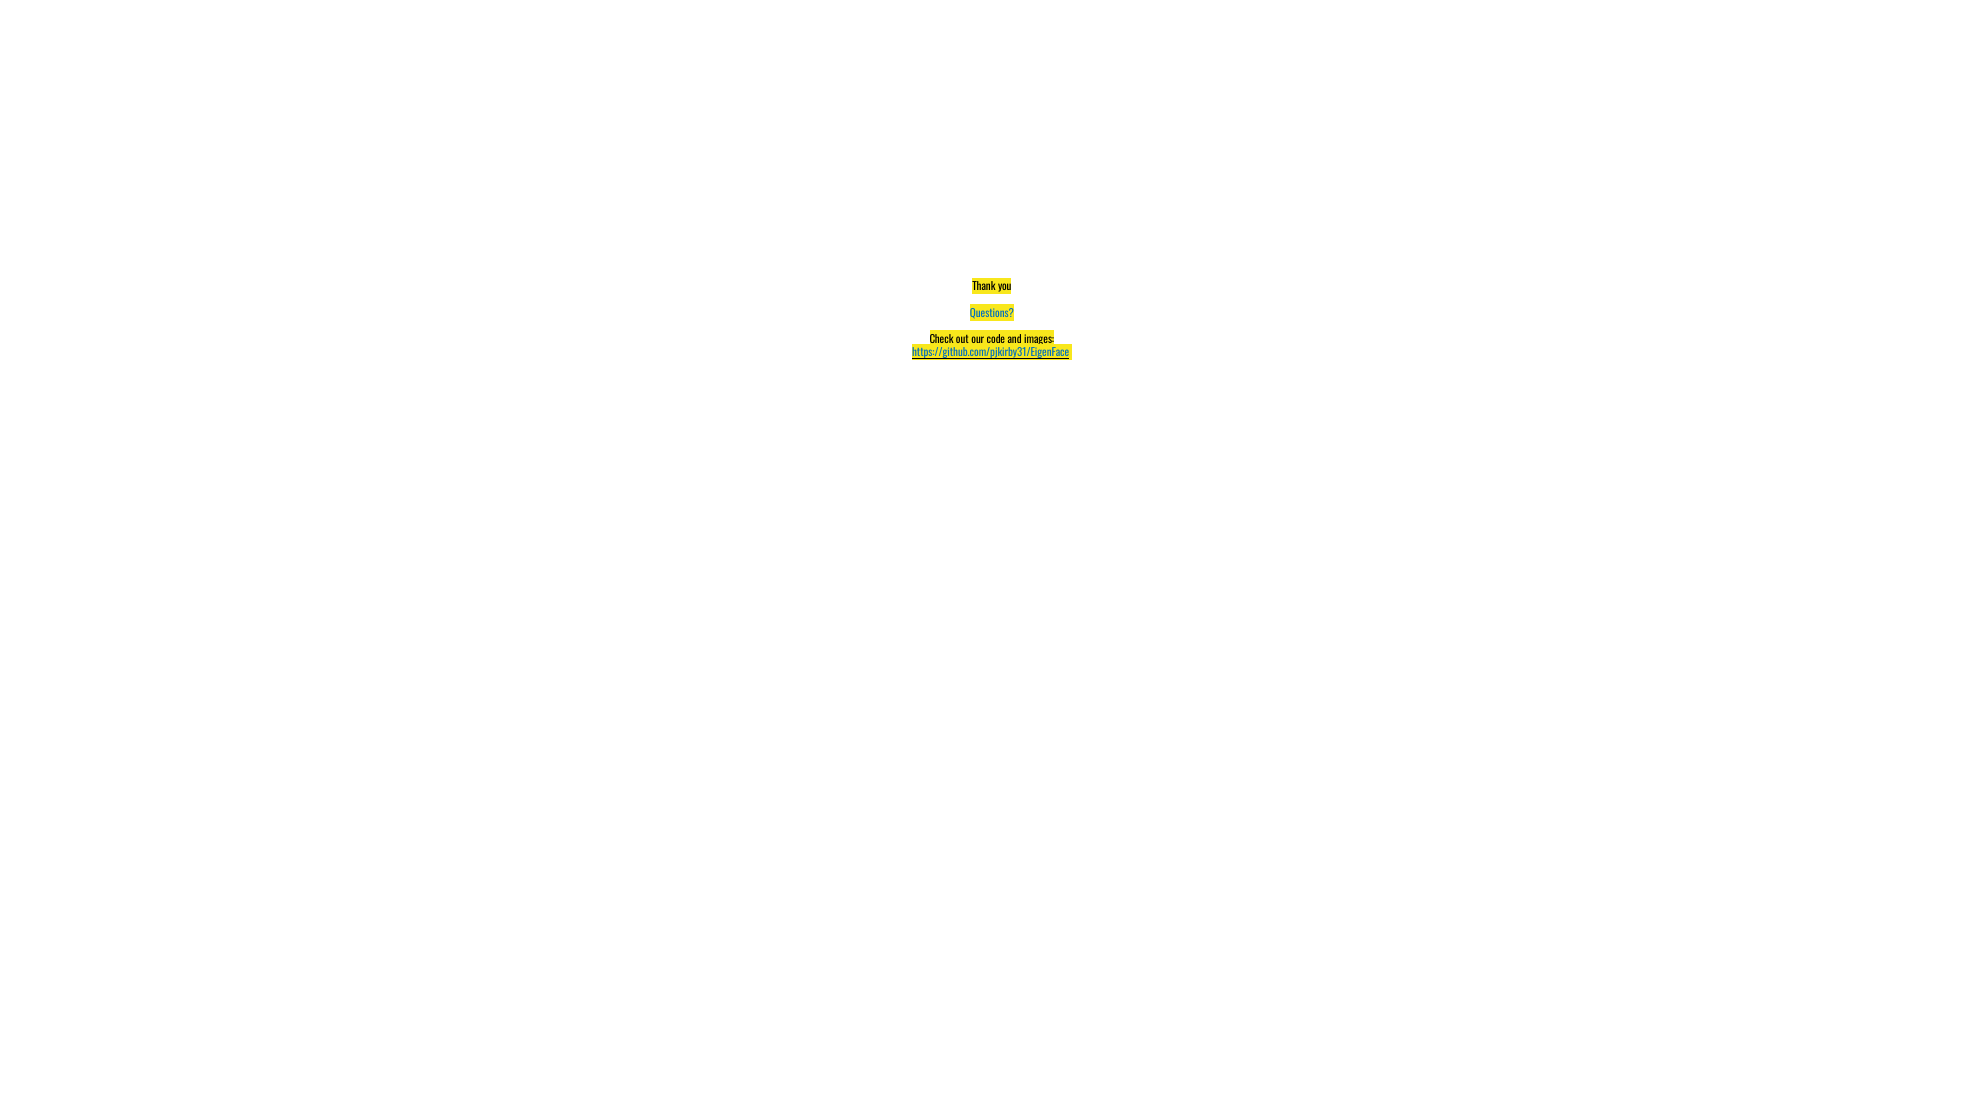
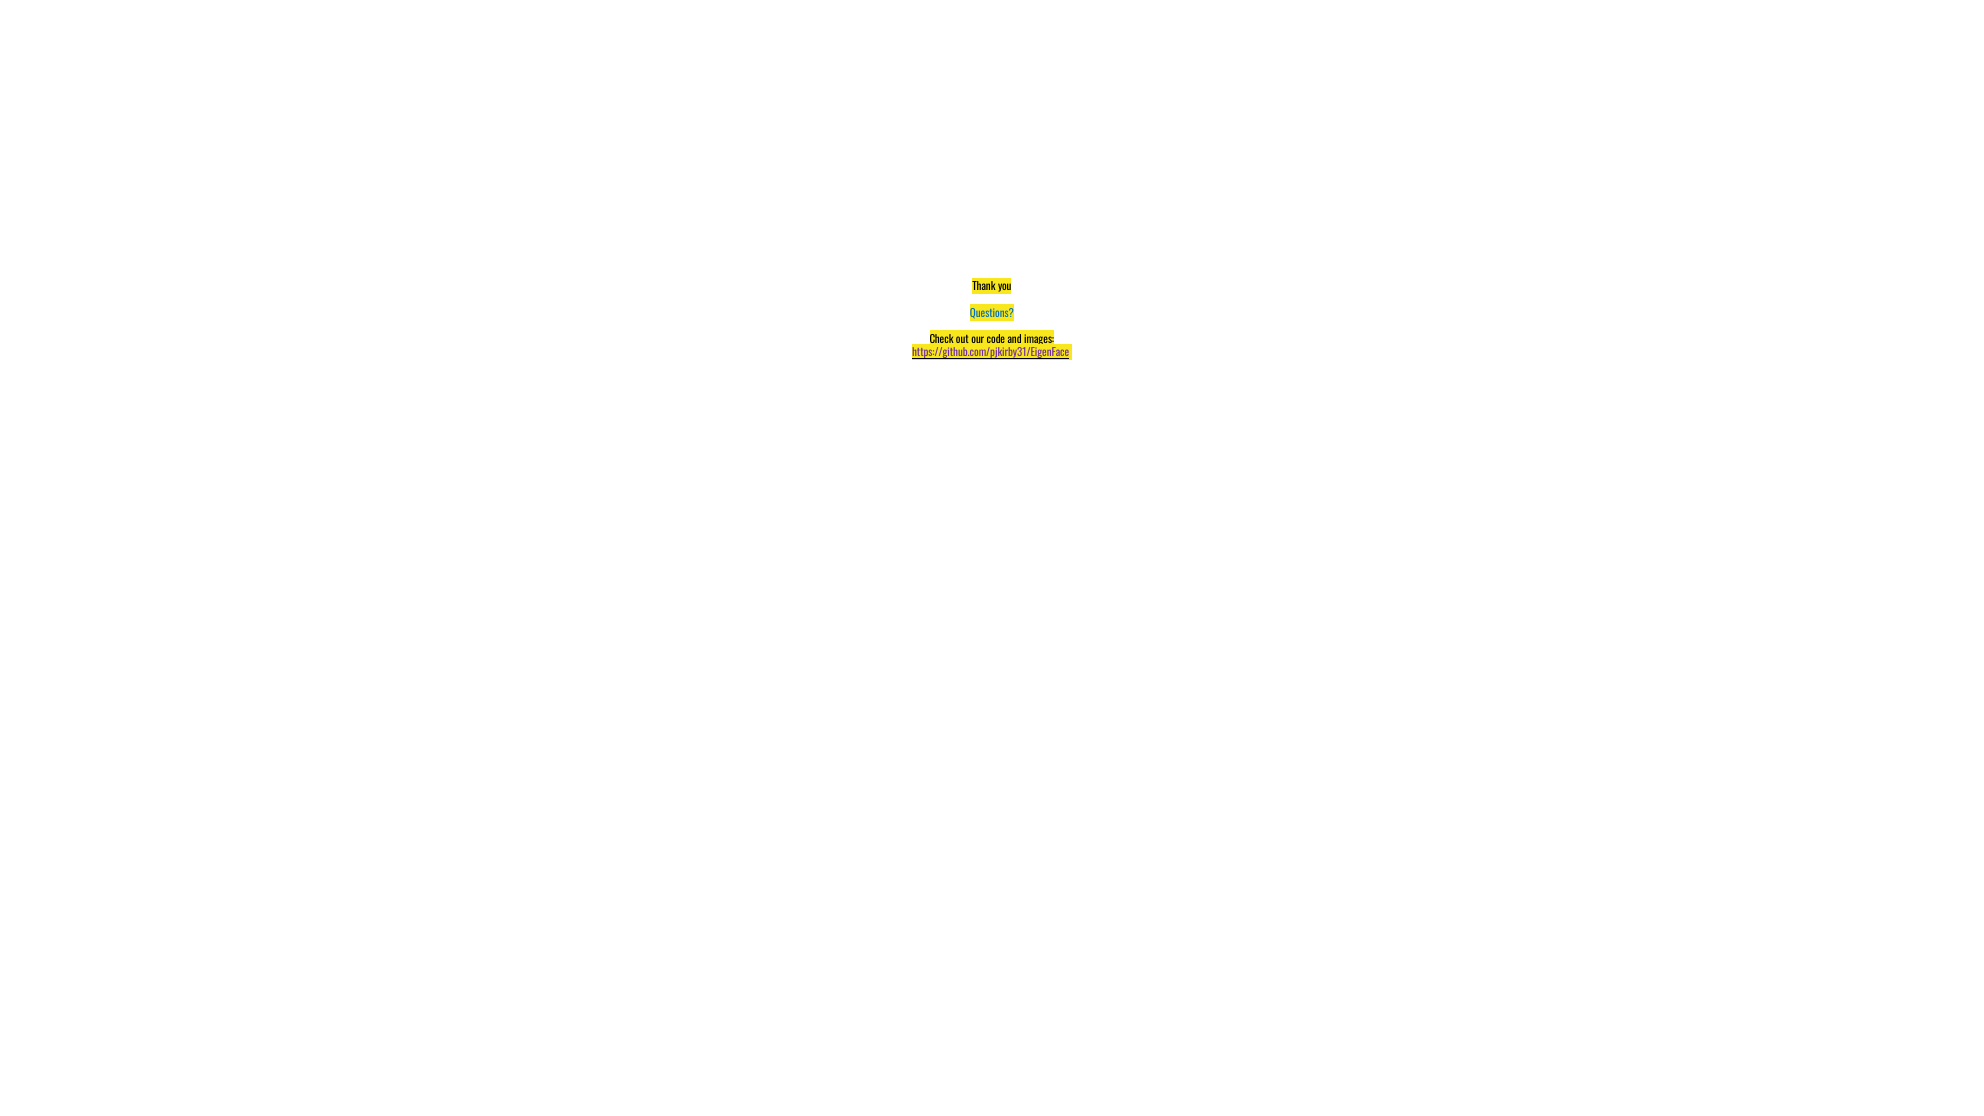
https://github.com/pjkirby31/EigenFace colour: blue -> purple
